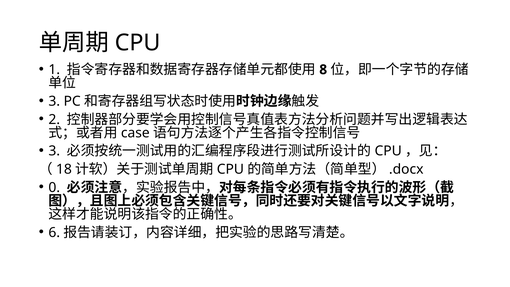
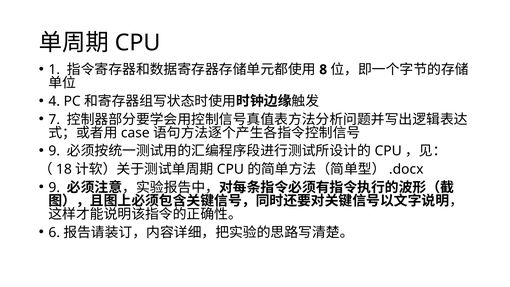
3 at (54, 101): 3 -> 4
2: 2 -> 7
3 at (54, 151): 3 -> 9
0 at (54, 187): 0 -> 9
